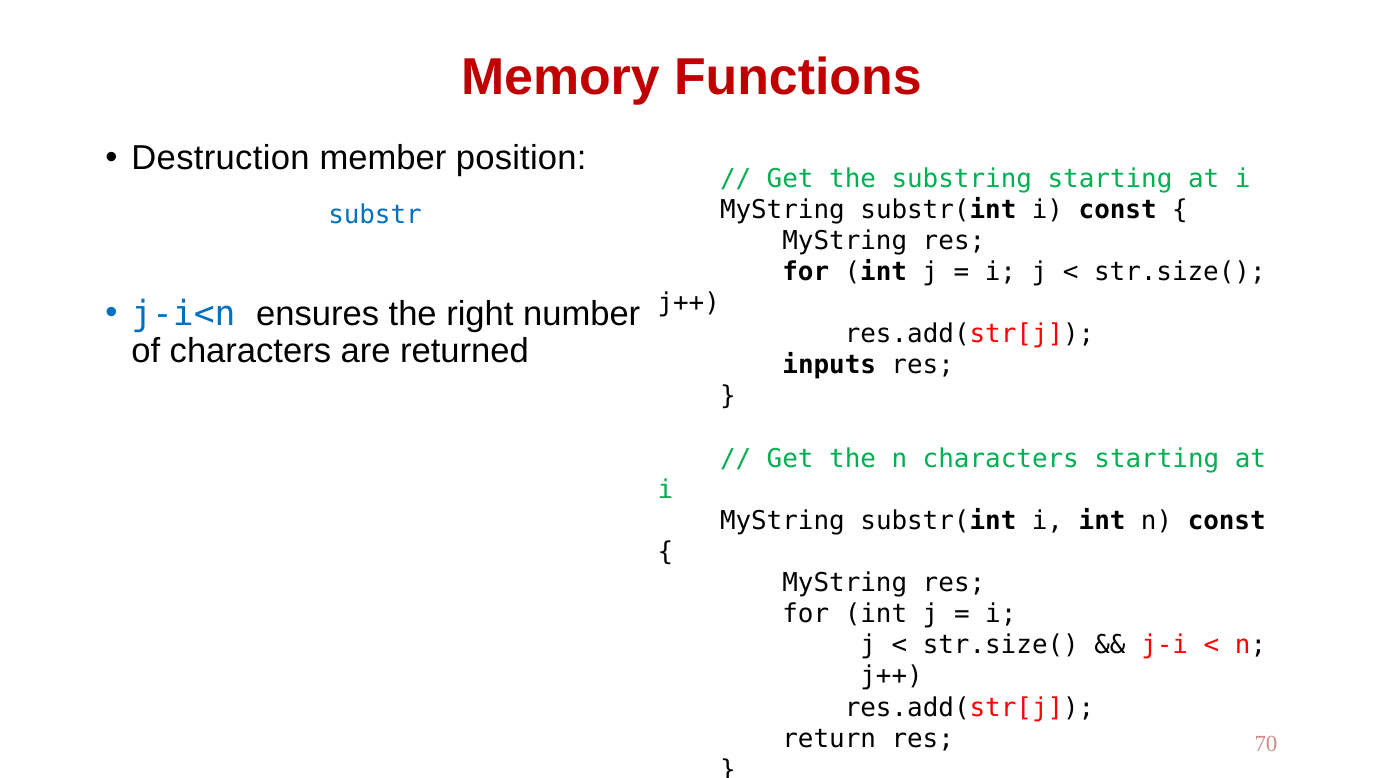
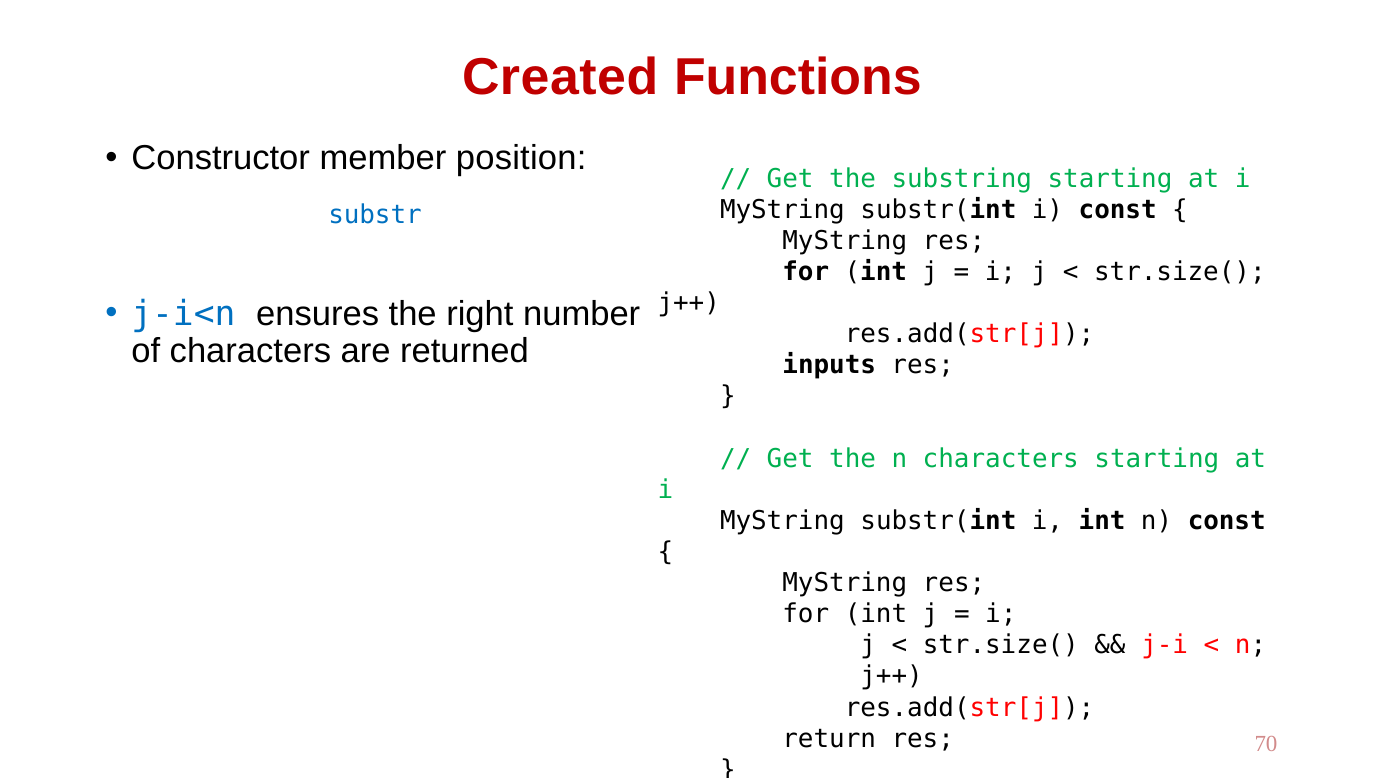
Memory: Memory -> Created
Destruction: Destruction -> Constructor
